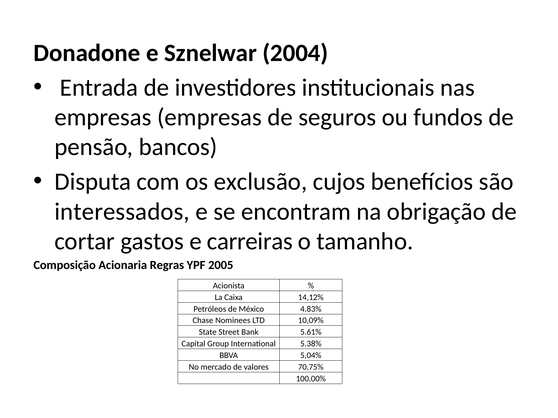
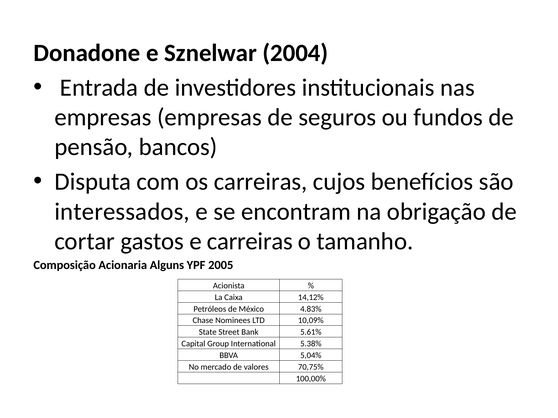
os exclusão: exclusão -> carreiras
Regras: Regras -> Alguns
